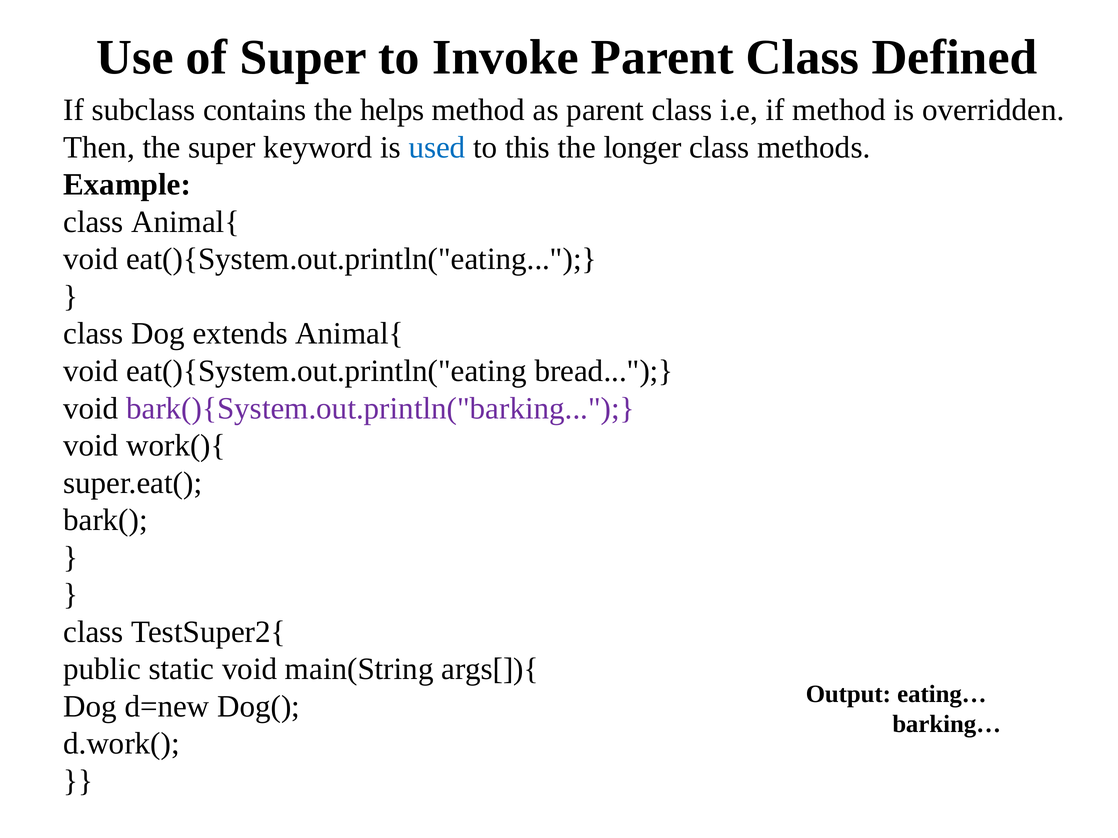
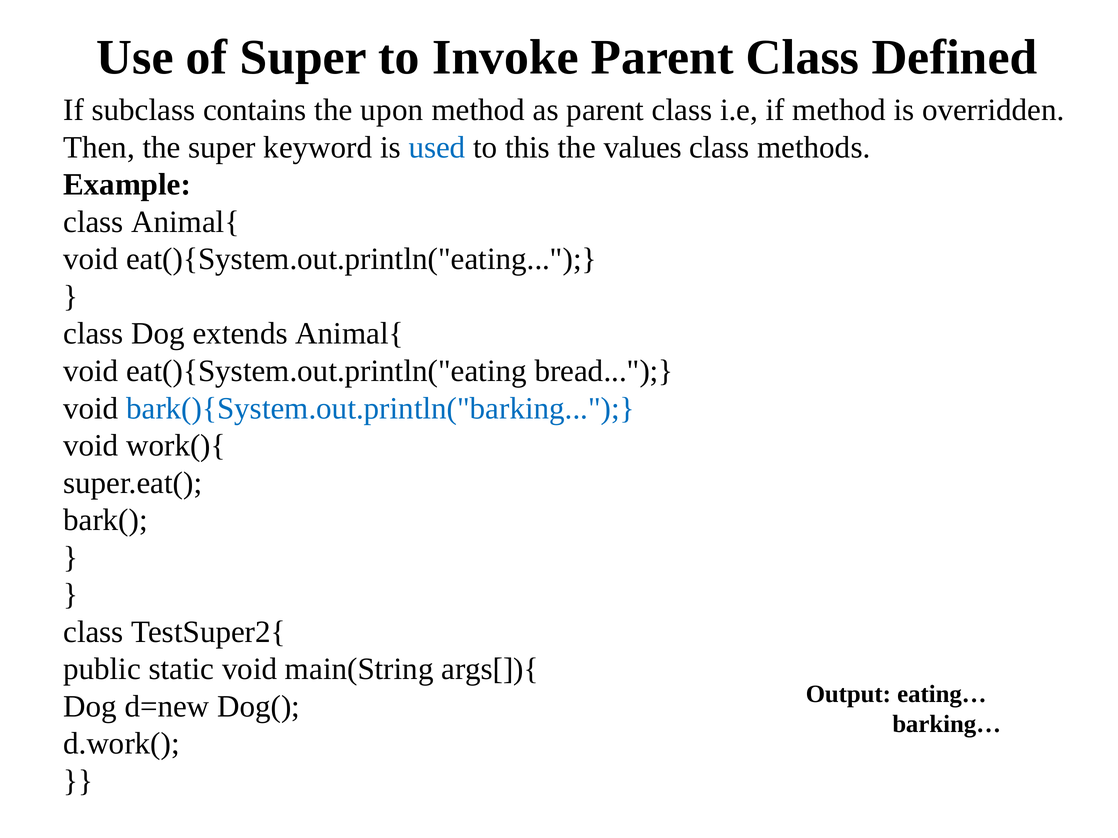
helps: helps -> upon
longer: longer -> values
bark(){System.out.println("barking colour: purple -> blue
